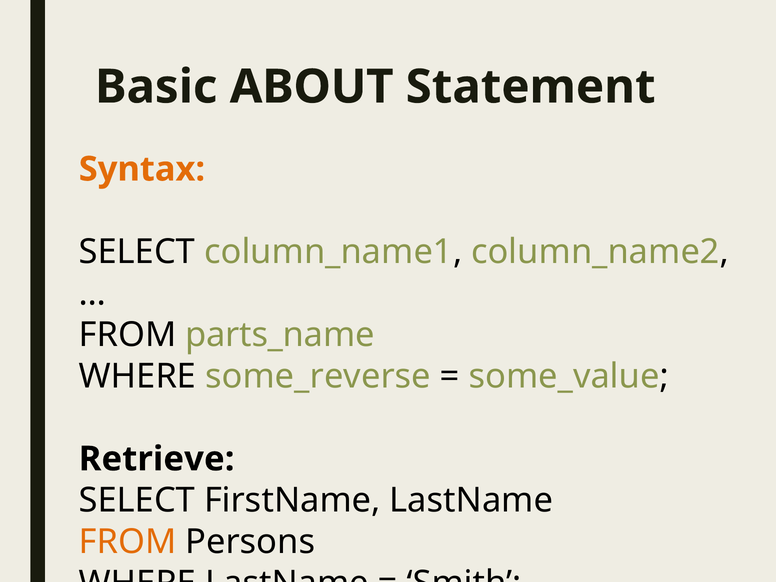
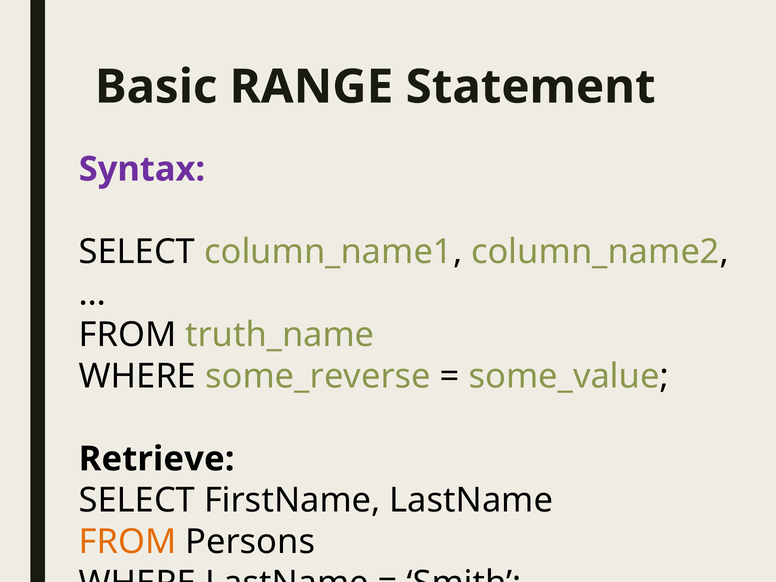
ABOUT: ABOUT -> RANGE
Syntax colour: orange -> purple
parts_name: parts_name -> truth_name
